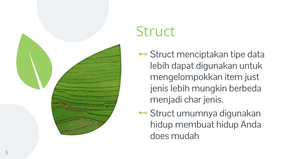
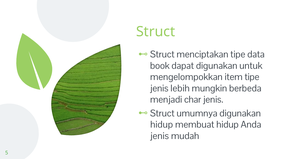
lebih at (160, 66): lebih -> book
item just: just -> tipe
does at (160, 136): does -> jenis
